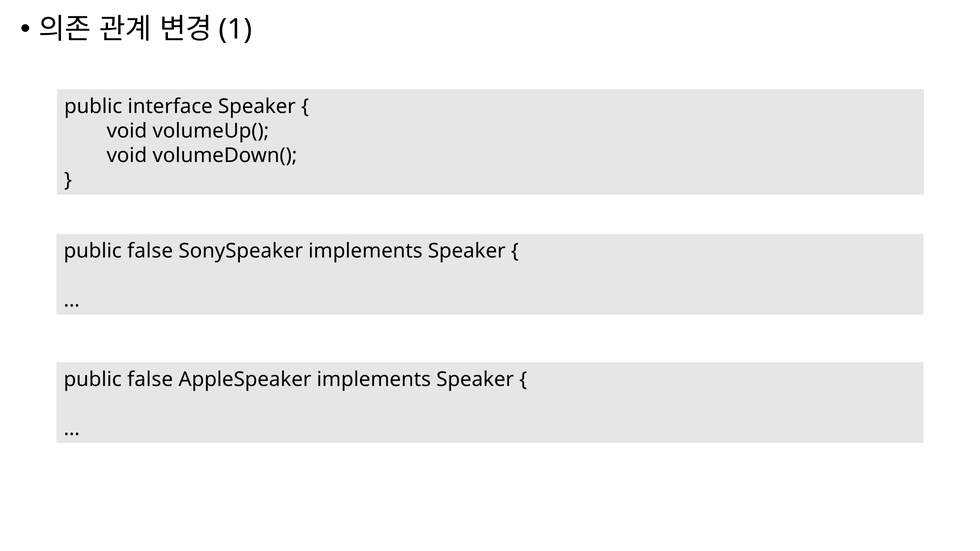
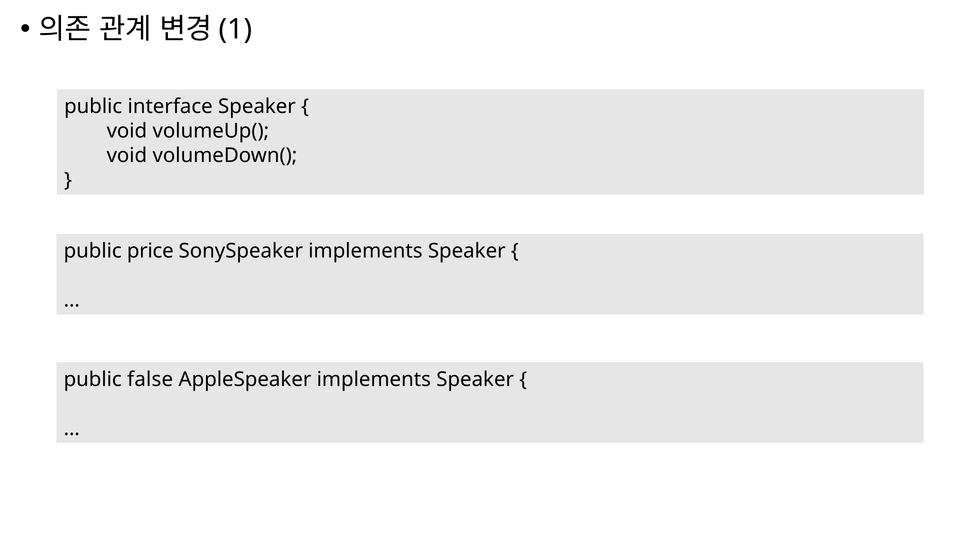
false at (150, 251): false -> price
